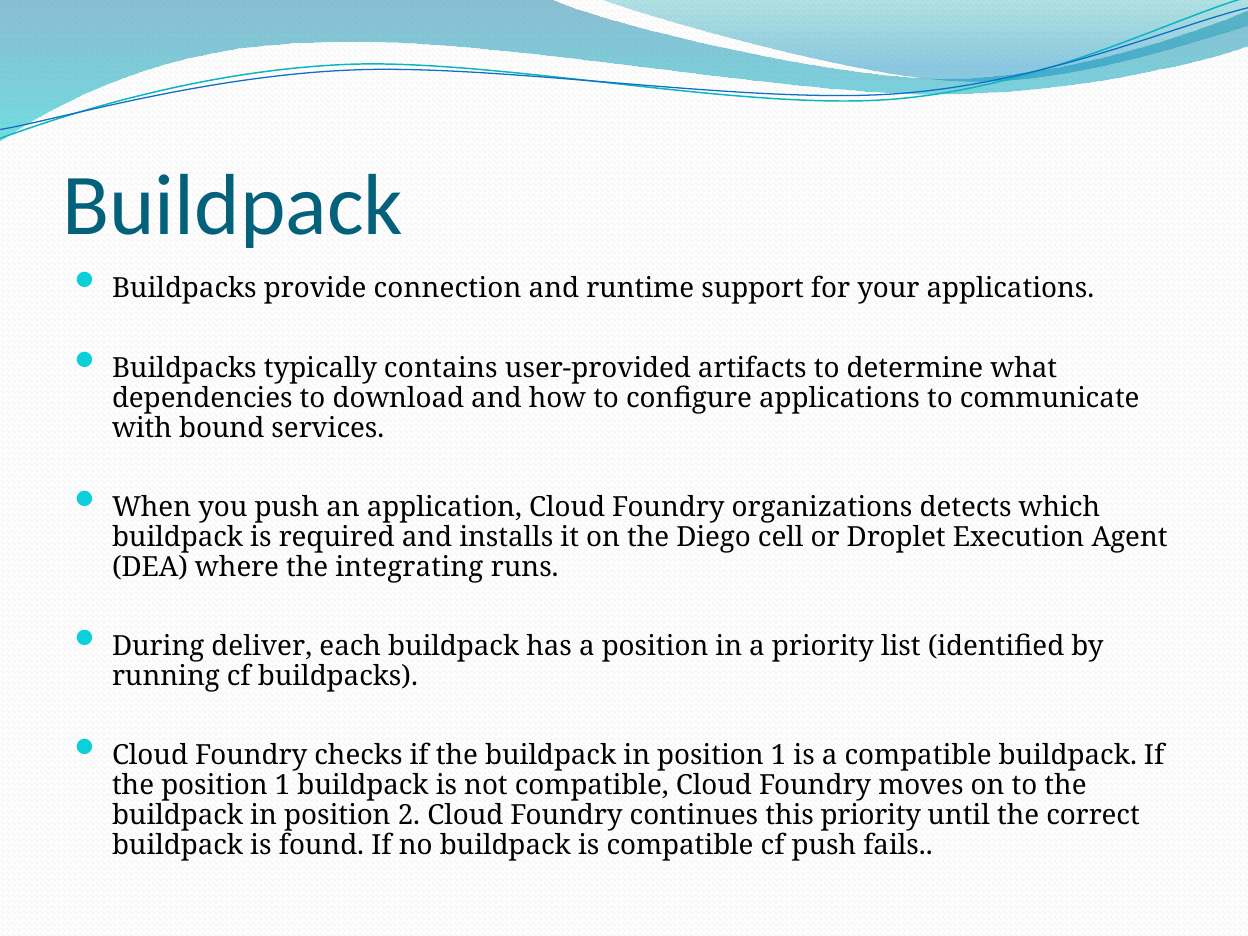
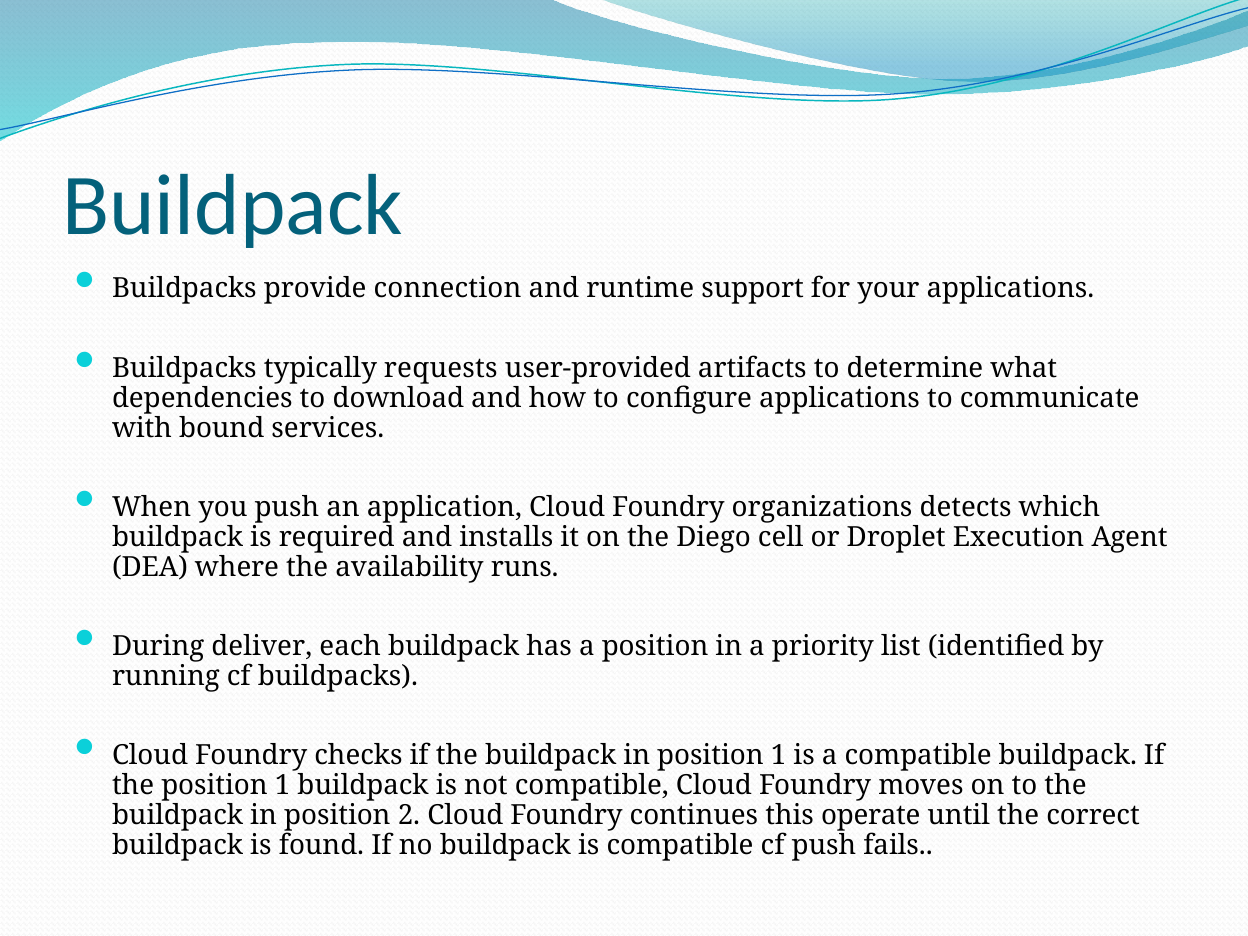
contains: contains -> requests
integrating: integrating -> availability
this priority: priority -> operate
